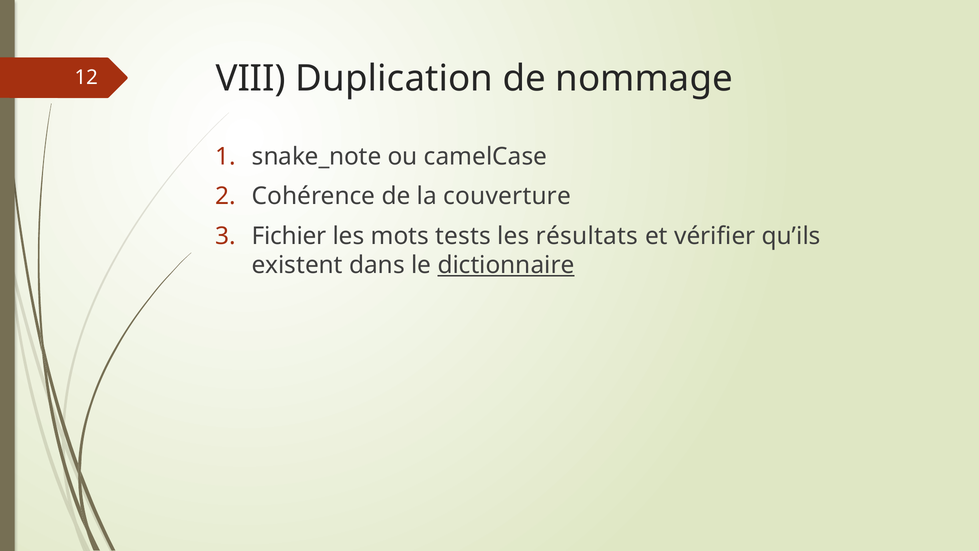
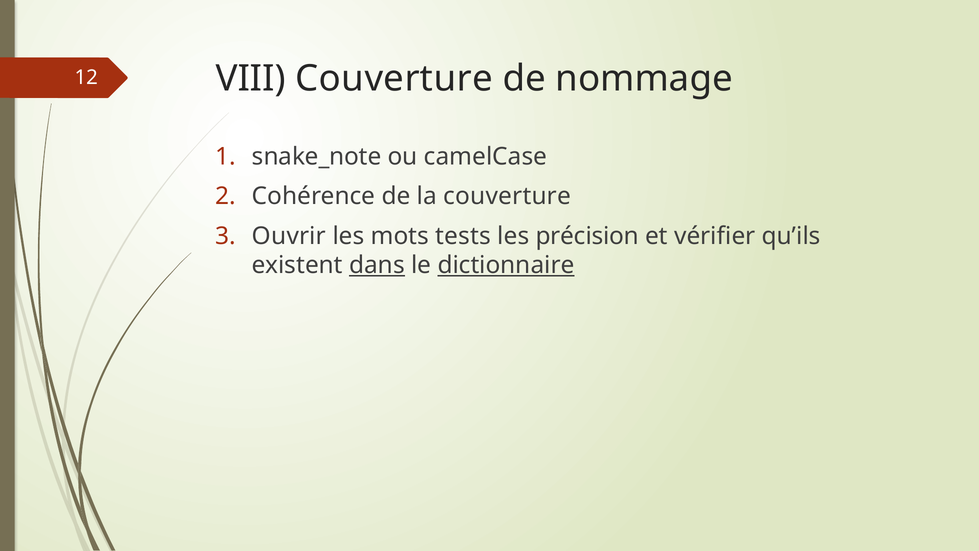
VIII Duplication: Duplication -> Couverture
Fichier: Fichier -> Ouvrir
résultats: résultats -> précision
dans underline: none -> present
